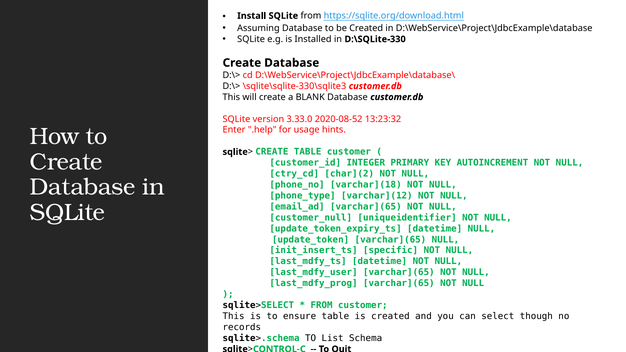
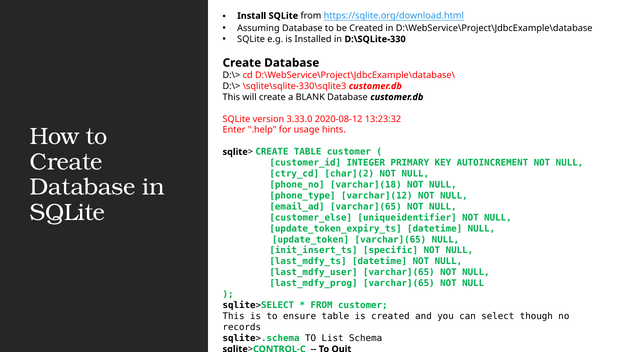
2020-08-52: 2020-08-52 -> 2020-08-12
customer_null: customer_null -> customer_else
